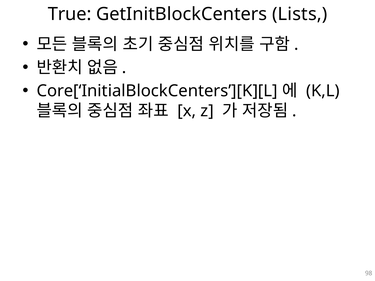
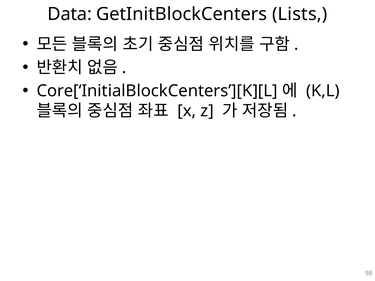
True: True -> Data
